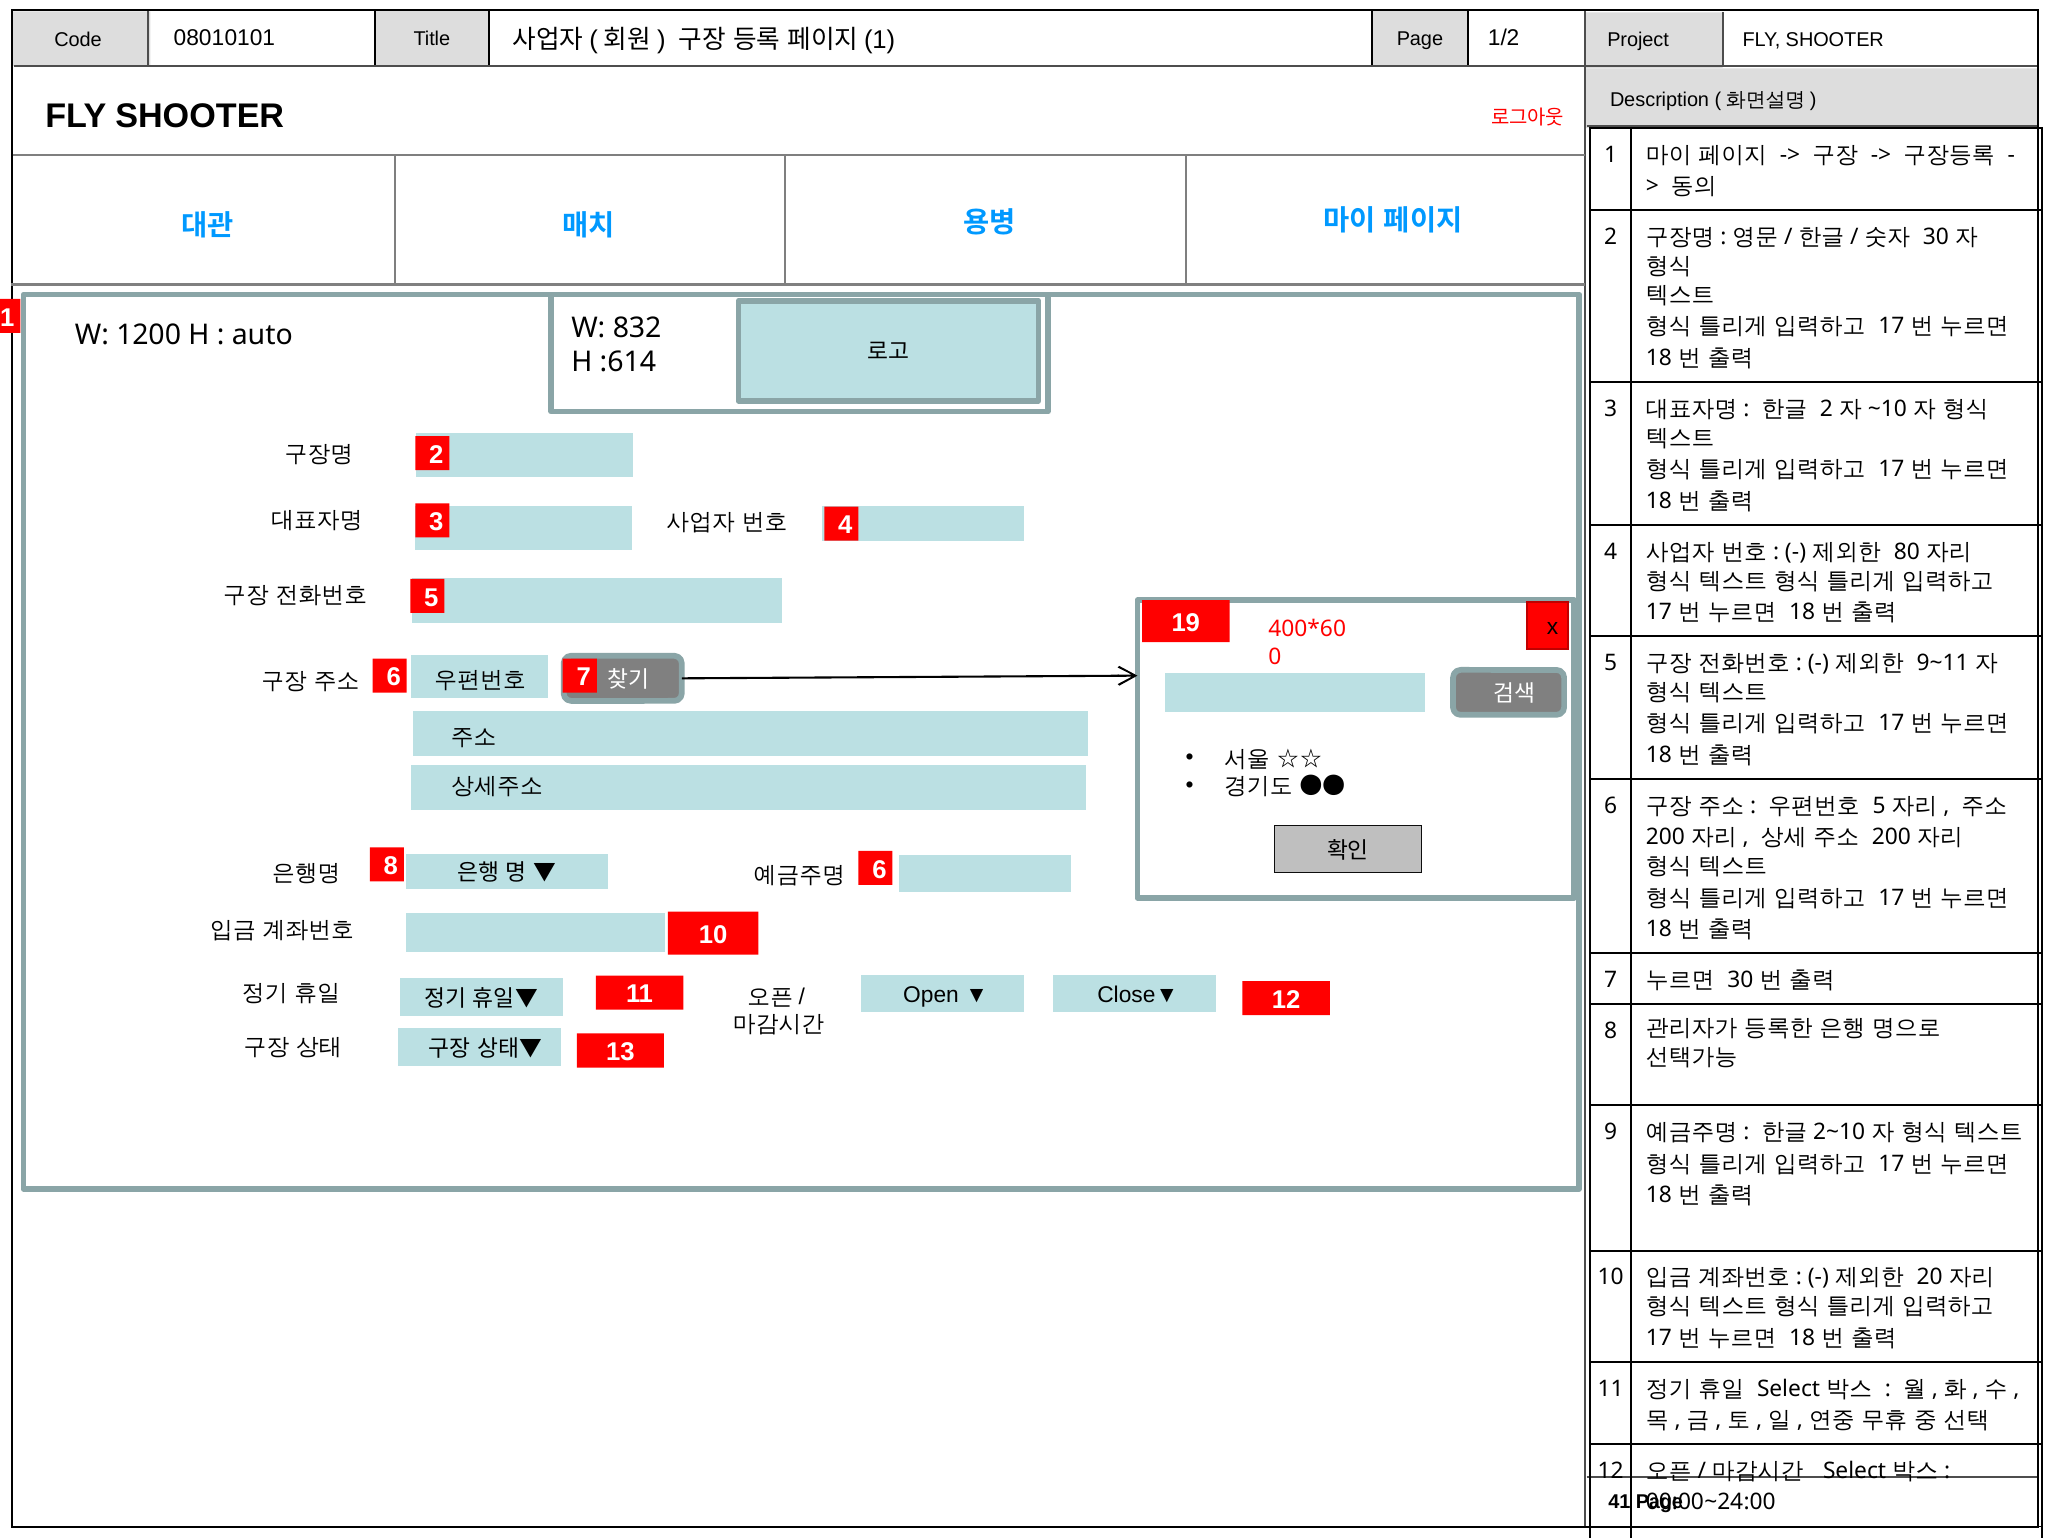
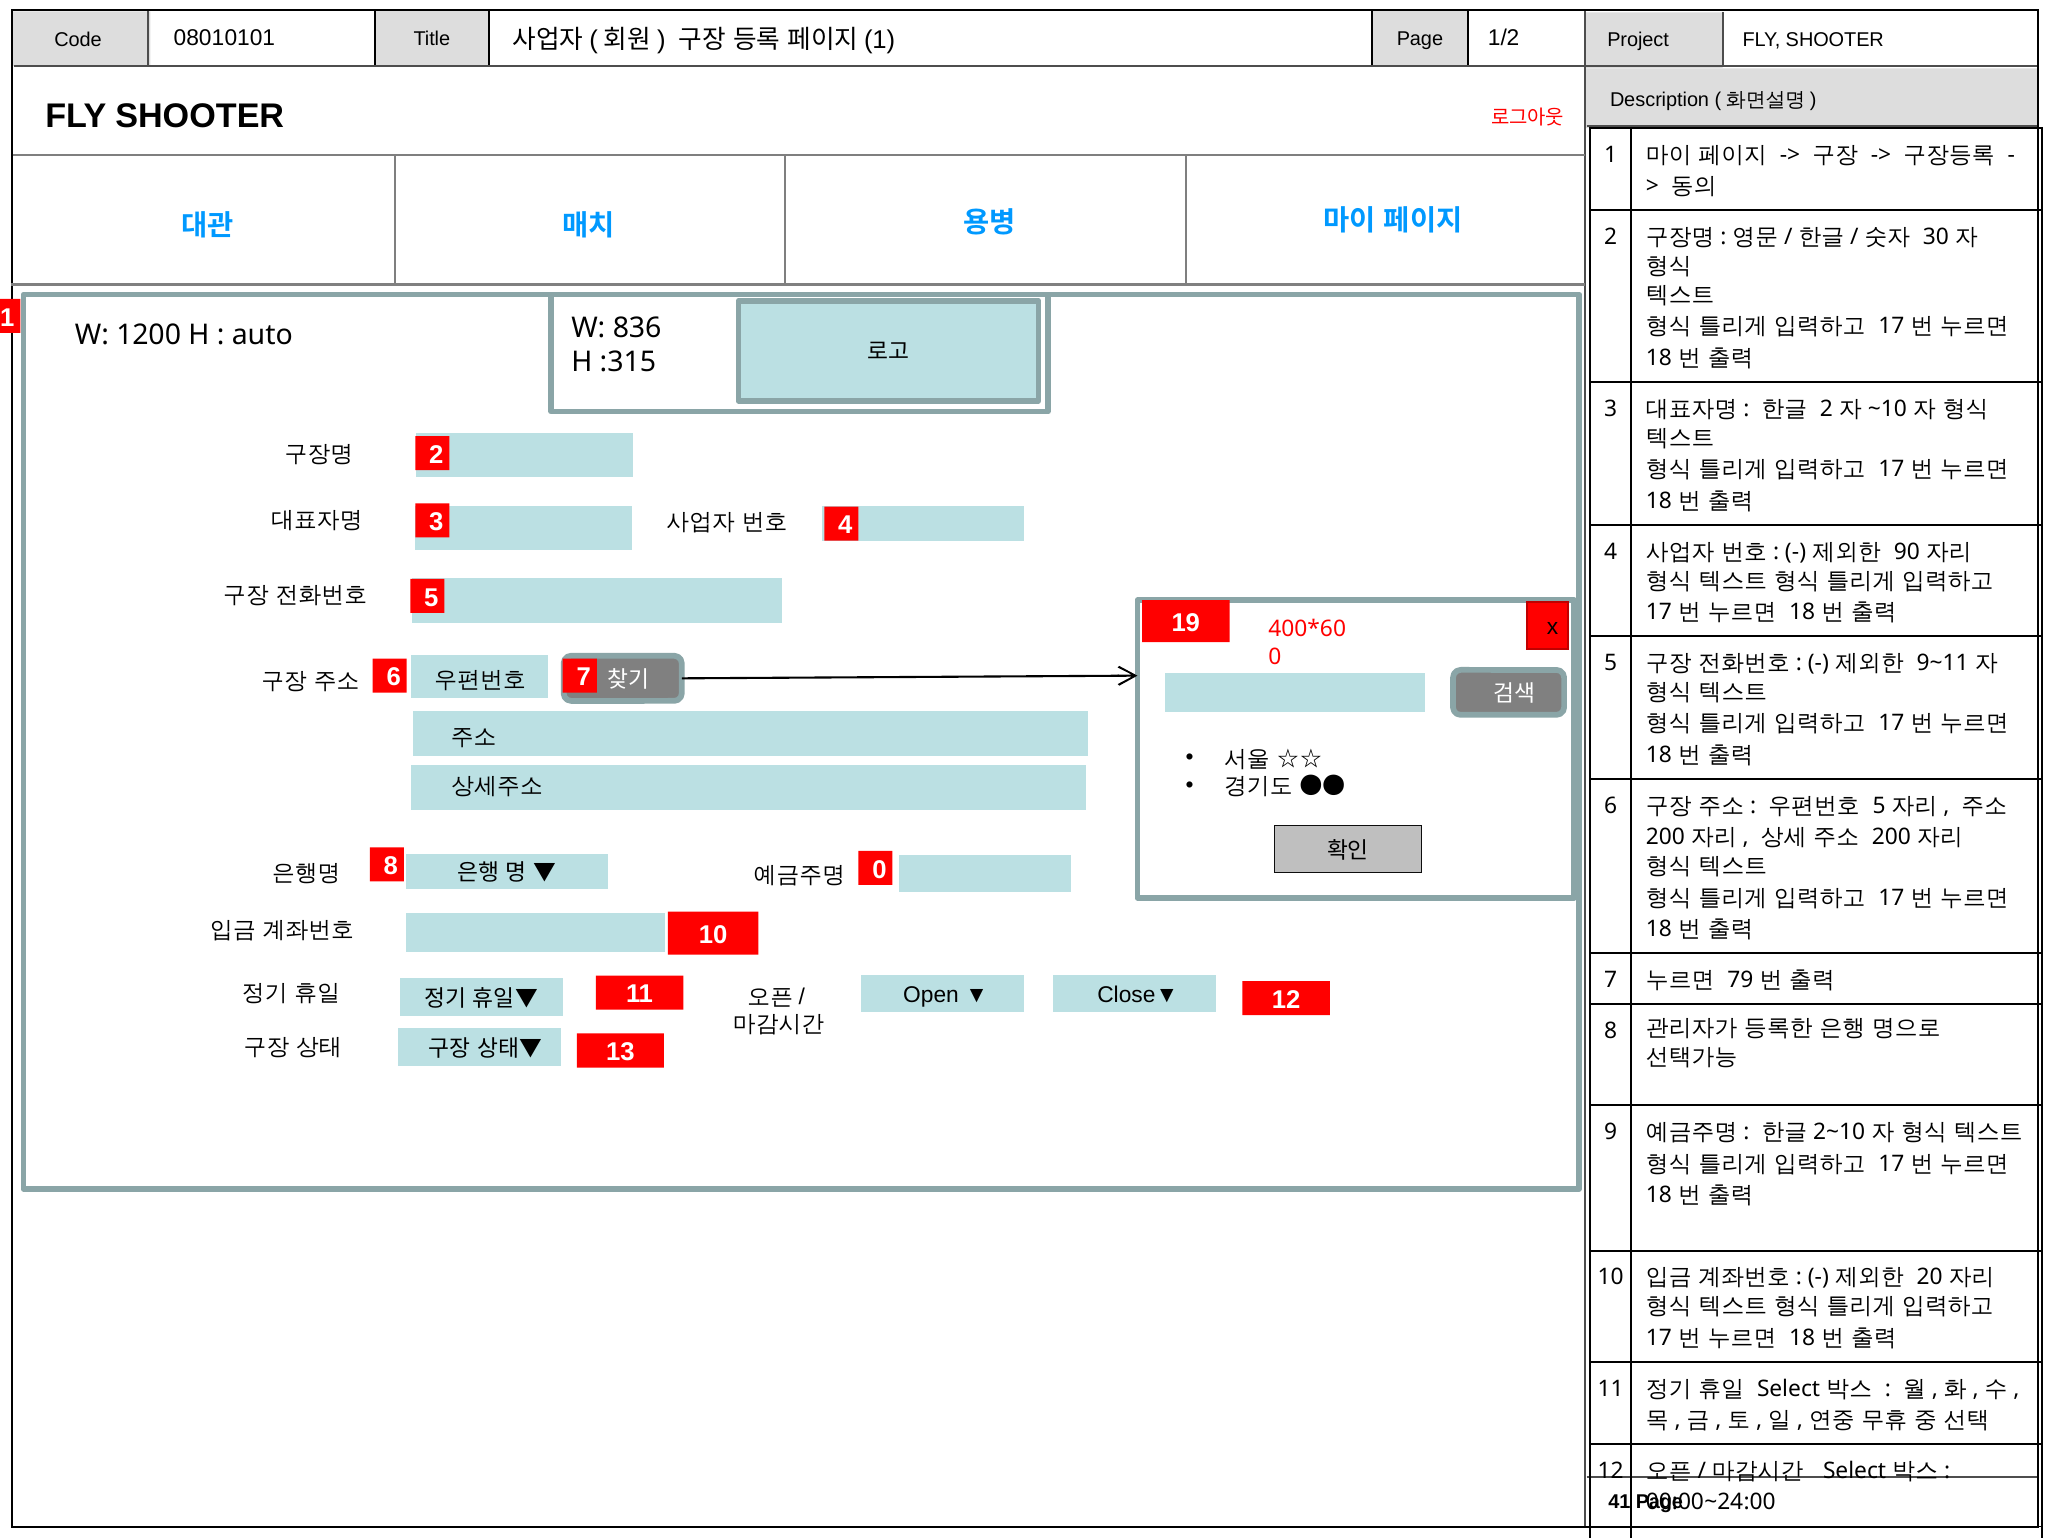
832: 832 -> 836
:614: :614 -> :315
80: 80 -> 90
8 6: 6 -> 0
30 at (1740, 980): 30 -> 79
